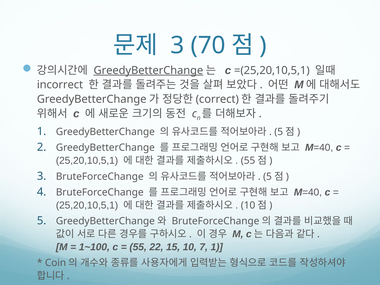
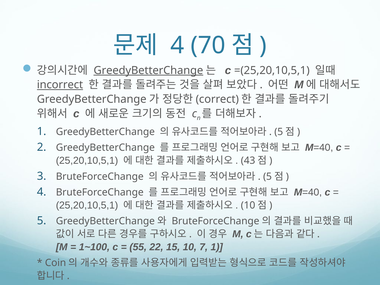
3 at (177, 45): 3 -> 4
incorrect underline: none -> present
55 at (248, 161): 55 -> 43
